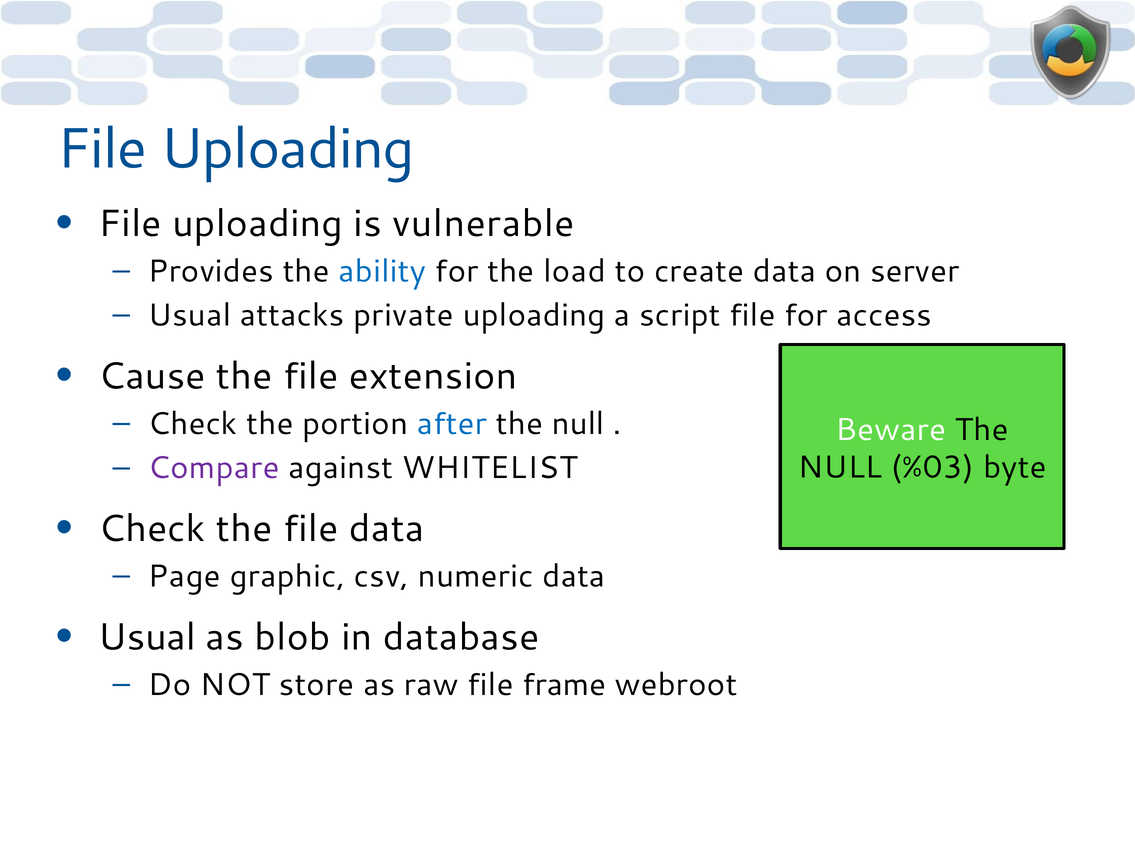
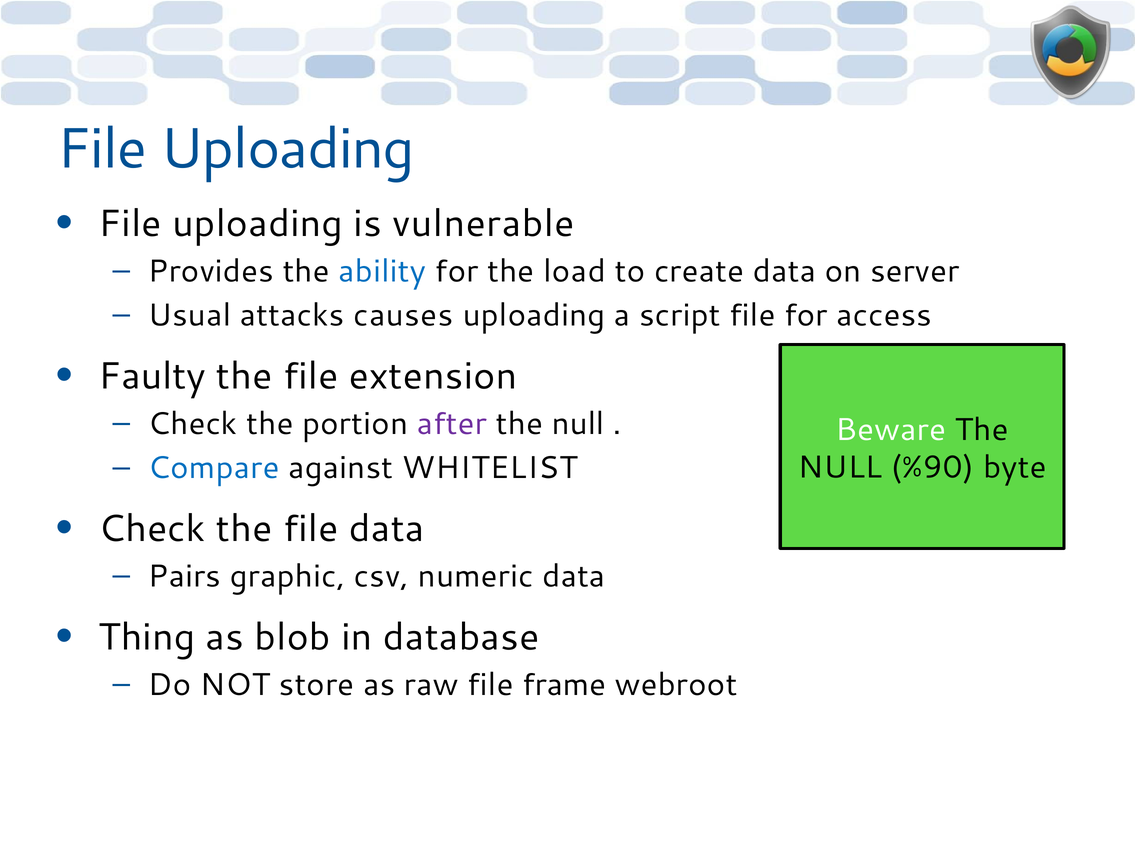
private: private -> causes
Cause: Cause -> Faulty
after colour: blue -> purple
Compare colour: purple -> blue
%03: %03 -> %90
Page: Page -> Pairs
Usual at (147, 637): Usual -> Thing
